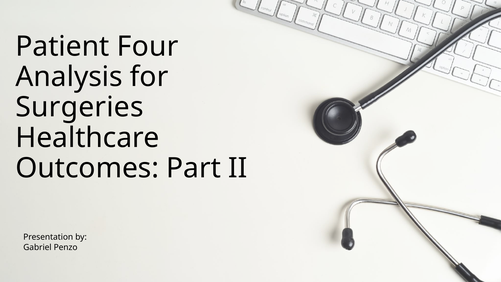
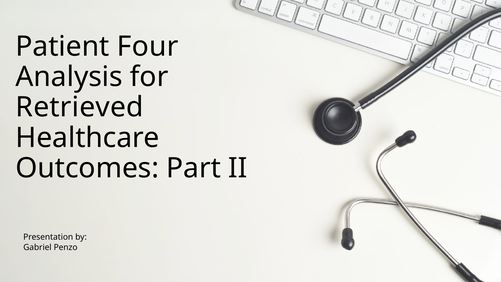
Surgeries: Surgeries -> Retrieved
